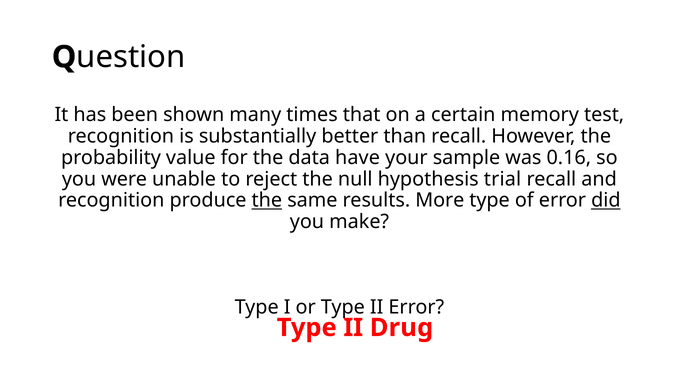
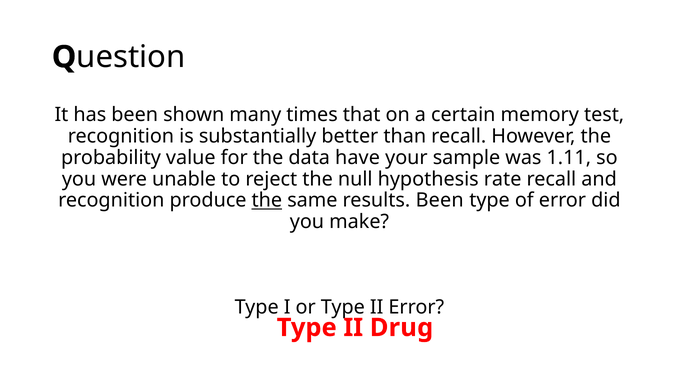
0.16: 0.16 -> 1.11
trial: trial -> rate
results More: More -> Been
did underline: present -> none
